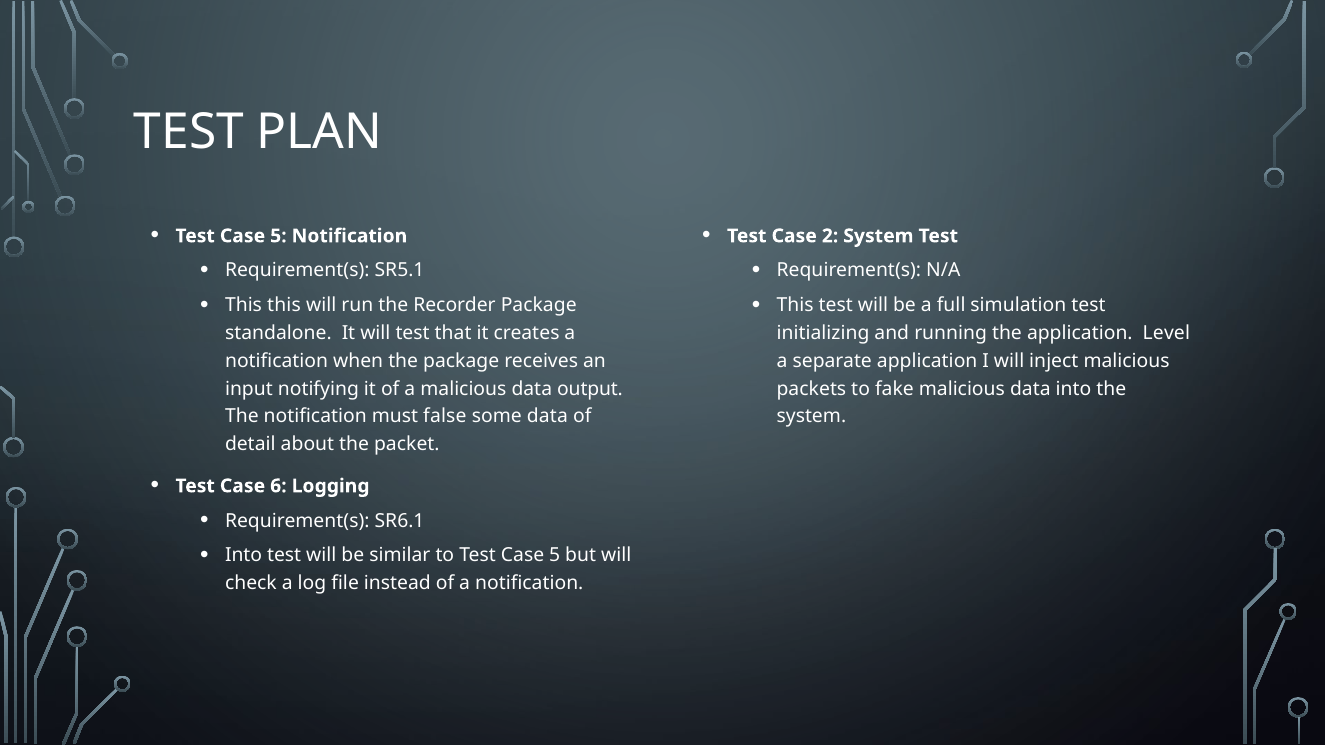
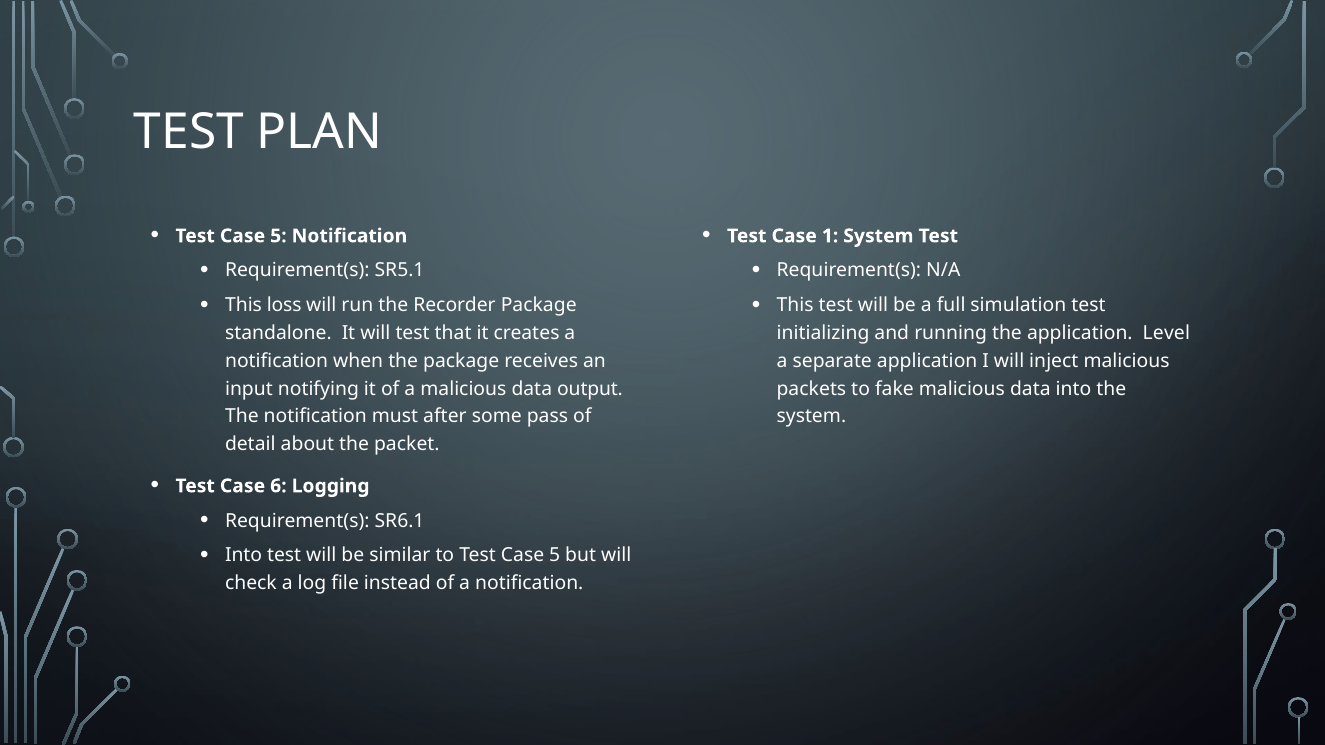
2: 2 -> 1
This this: this -> loss
false: false -> after
some data: data -> pass
